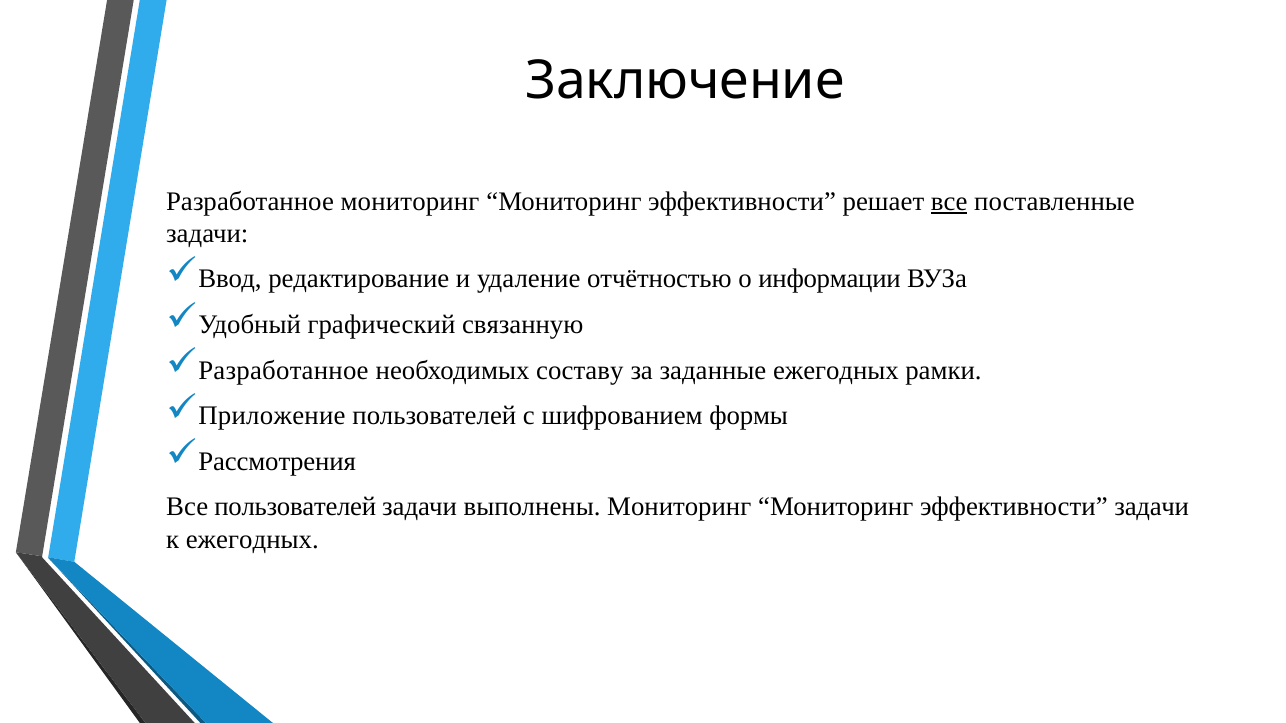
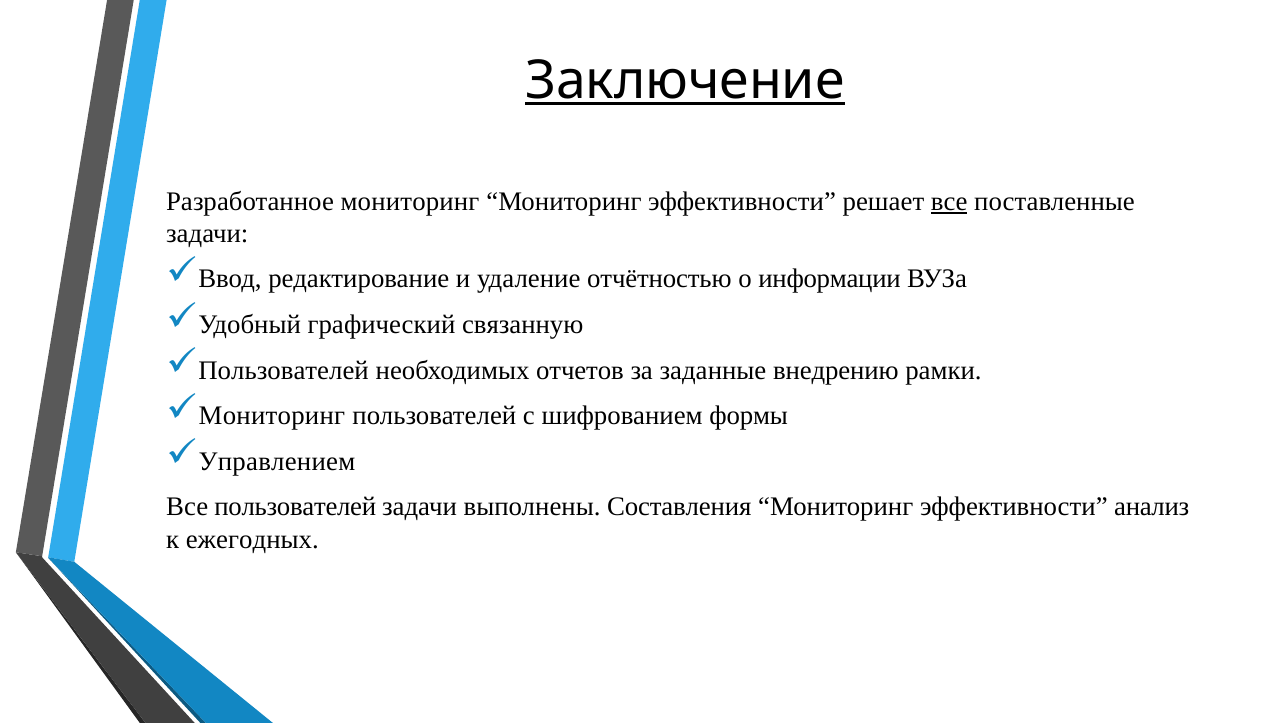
Заключение underline: none -> present
Разработанное at (283, 370): Разработанное -> Пользователей
составу: составу -> отчетов
заданные ежегодных: ежегодных -> внедрению
Приложение at (272, 416): Приложение -> Мониторинг
Рассмотрения: Рассмотрения -> Управлением
выполнены Мониторинг: Мониторинг -> Составления
эффективности задачи: задачи -> анализ
